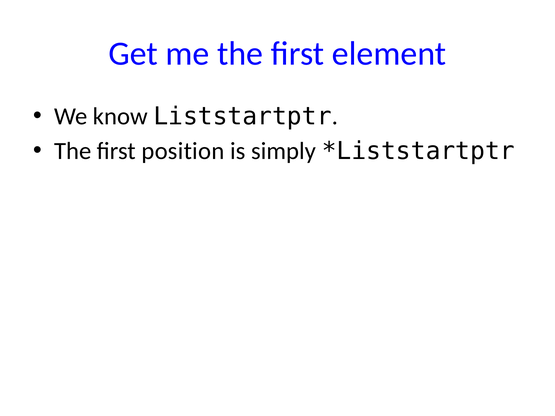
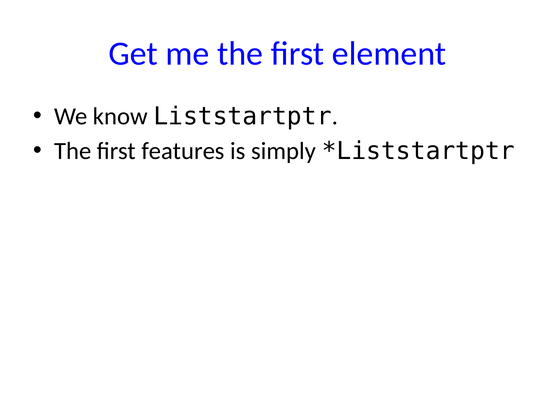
position: position -> features
